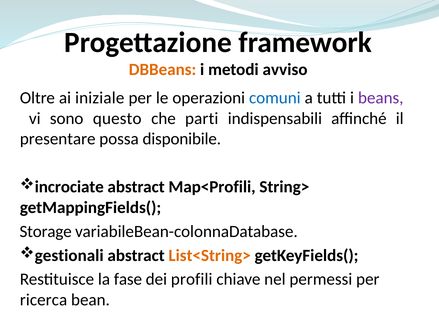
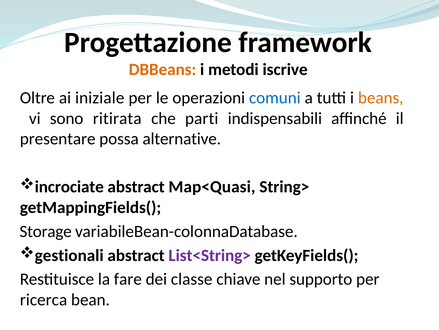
avviso: avviso -> iscrive
beans colour: purple -> orange
questo: questo -> ritirata
disponibile: disponibile -> alternative
Map<Profili: Map<Profili -> Map<Quasi
List<String> colour: orange -> purple
fase: fase -> fare
profili: profili -> classe
permessi: permessi -> supporto
